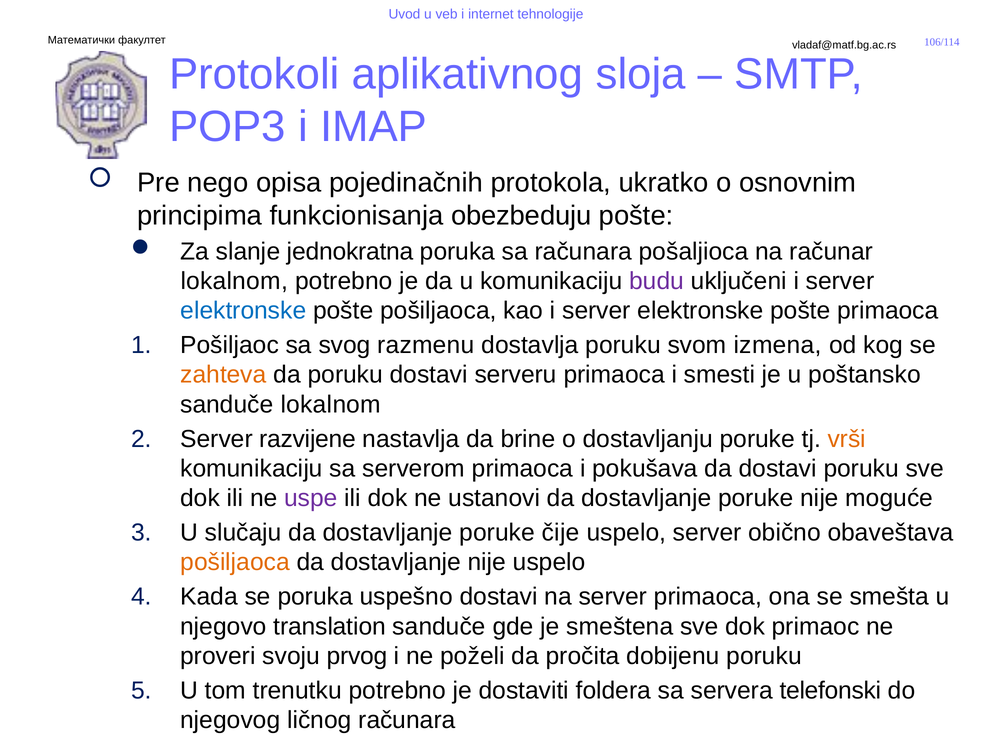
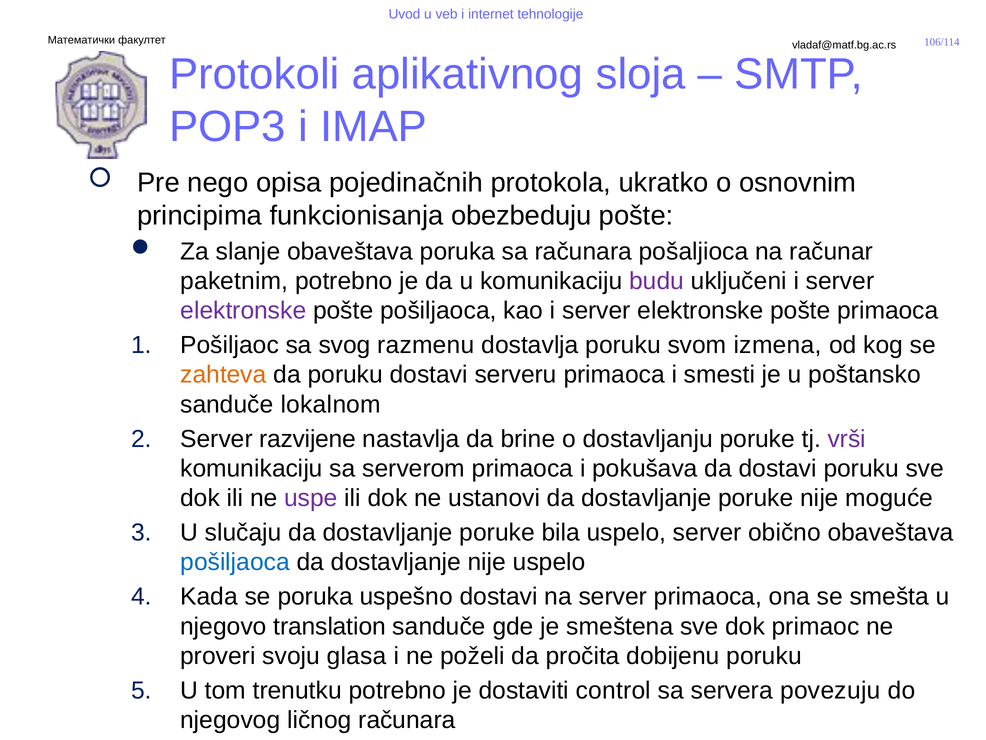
slanje jednokratna: jednokratna -> obaveštava
lokalnom at (234, 281): lokalnom -> paketnim
elektronske at (243, 310) colour: blue -> purple
vrši colour: orange -> purple
čije: čije -> bila
pošiljaoca at (235, 562) colour: orange -> blue
prvog: prvog -> glasa
foldera: foldera -> control
telefonski: telefonski -> povezuju
